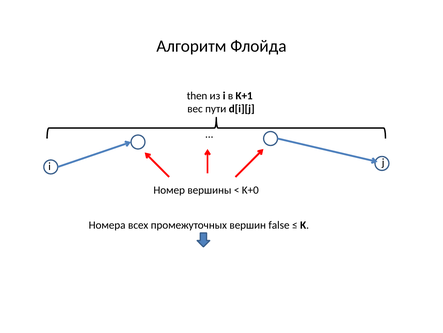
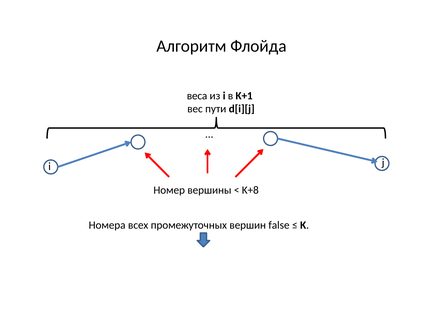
then: then -> веса
K+0: K+0 -> K+8
